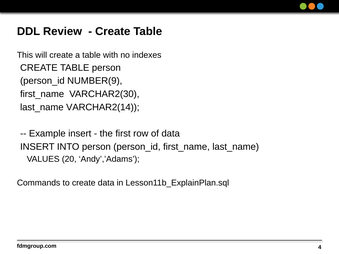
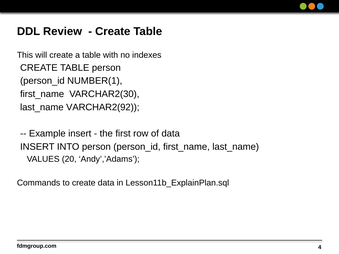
NUMBER(9: NUMBER(9 -> NUMBER(1
VARCHAR2(14: VARCHAR2(14 -> VARCHAR2(92
